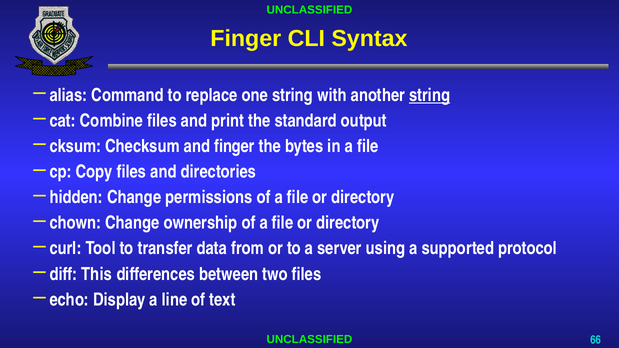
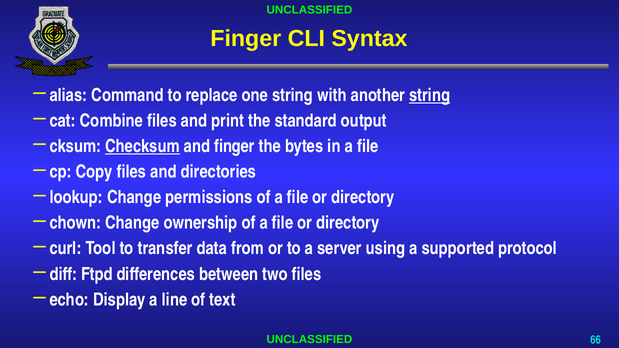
Checksum underline: none -> present
hidden: hidden -> lookup
This: This -> Ftpd
